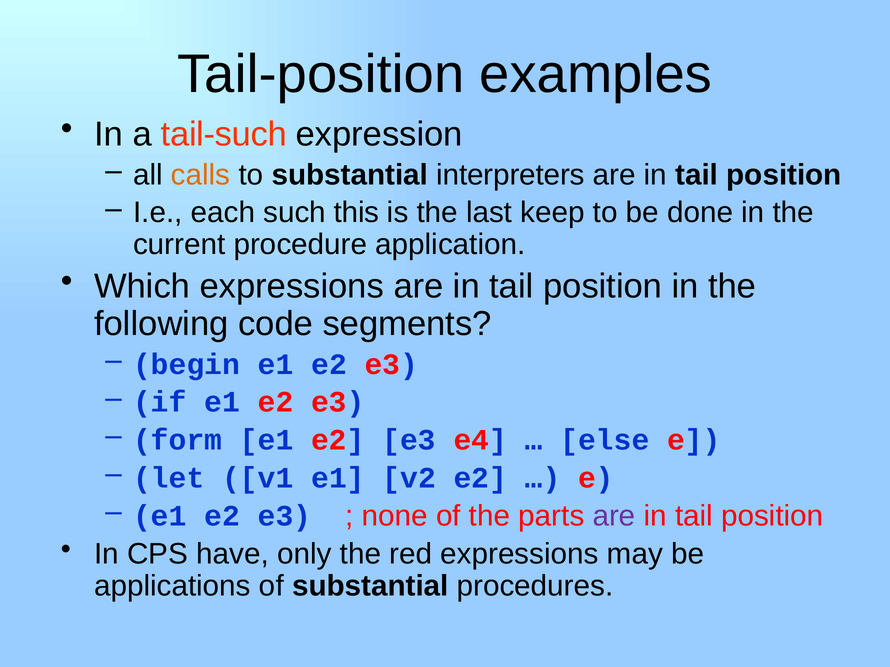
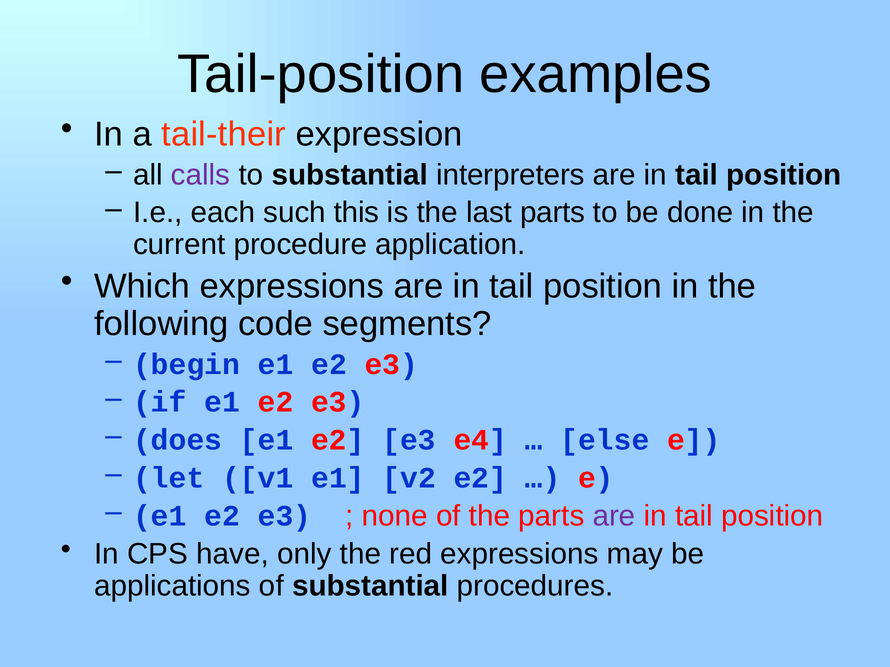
tail-such: tail-such -> tail-their
calls colour: orange -> purple
last keep: keep -> parts
form: form -> does
